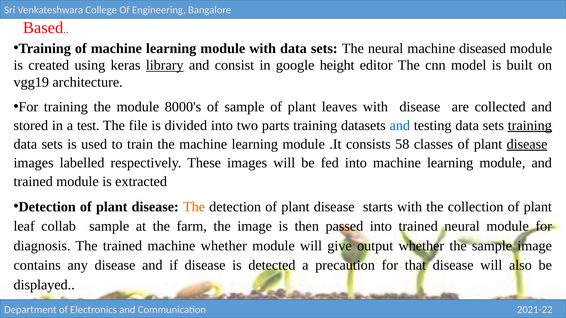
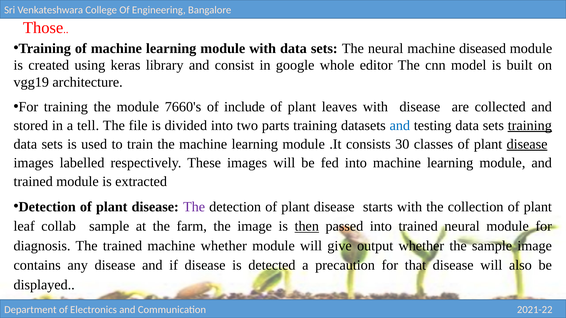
Based: Based -> Those
library underline: present -> none
height: height -> whole
8000's: 8000's -> 7660's
of sample: sample -> include
test: test -> tell
58: 58 -> 30
The at (194, 207) colour: orange -> purple
then underline: none -> present
